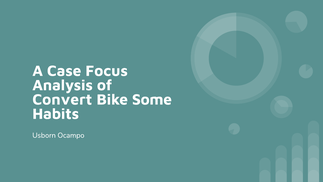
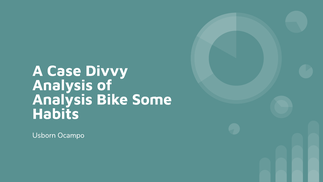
Focus: Focus -> Divvy
Convert at (62, 99): Convert -> Analysis
